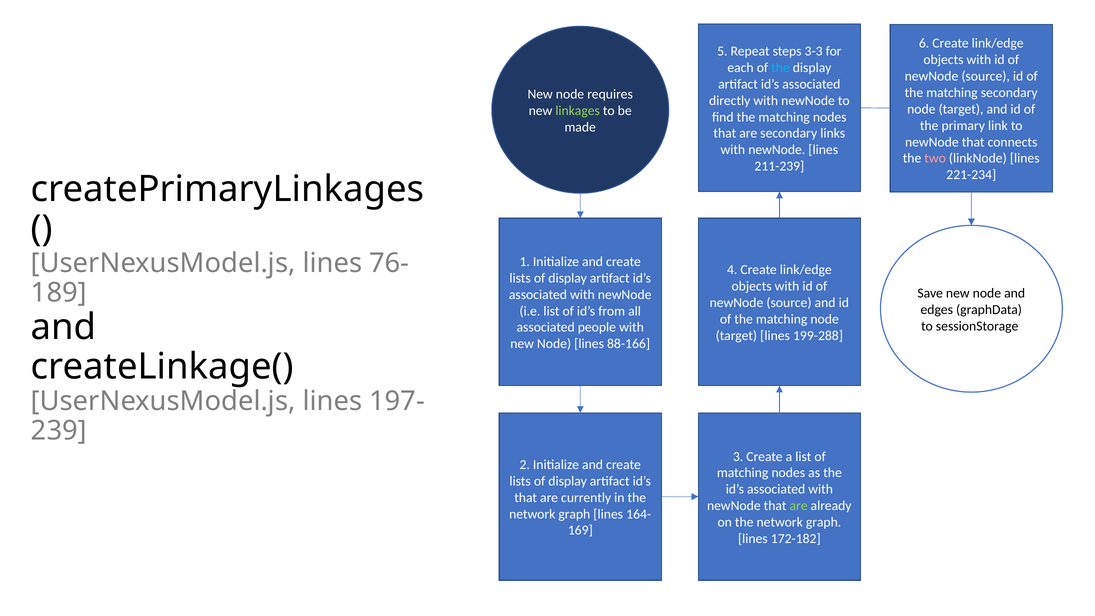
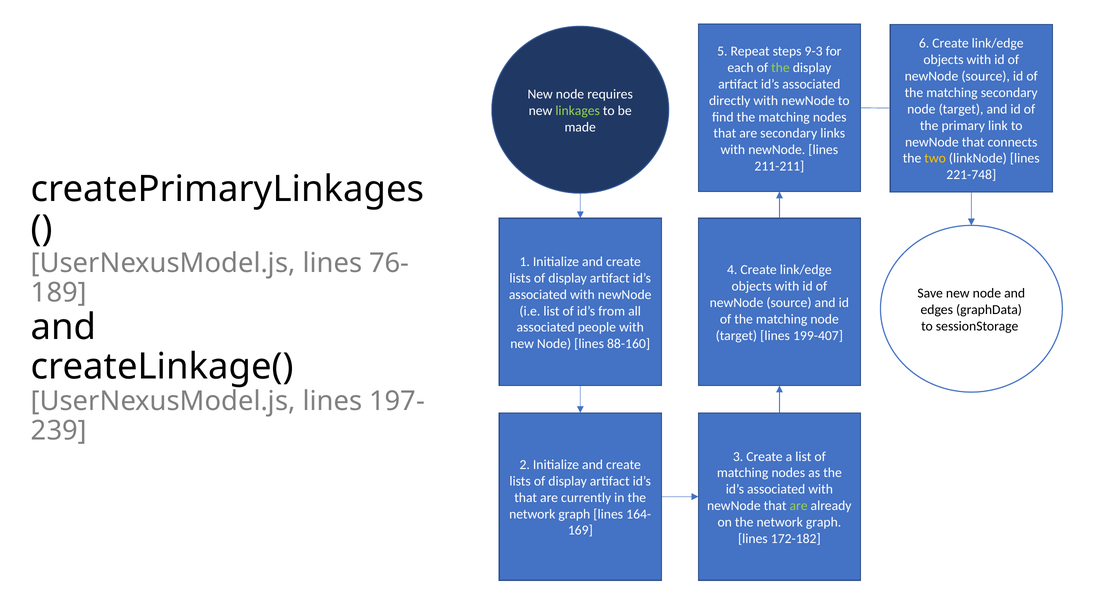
3-3: 3-3 -> 9-3
the at (780, 68) colour: light blue -> light green
two colour: pink -> yellow
211-239: 211-239 -> 211-211
221-234: 221-234 -> 221-748
199-288: 199-288 -> 199-407
88-166: 88-166 -> 88-160
